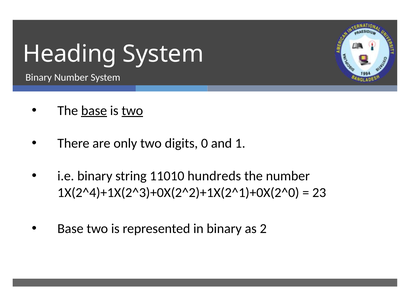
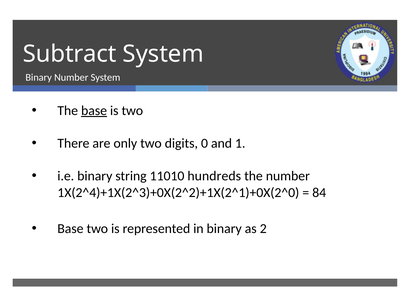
Heading: Heading -> Subtract
two at (132, 111) underline: present -> none
23: 23 -> 84
